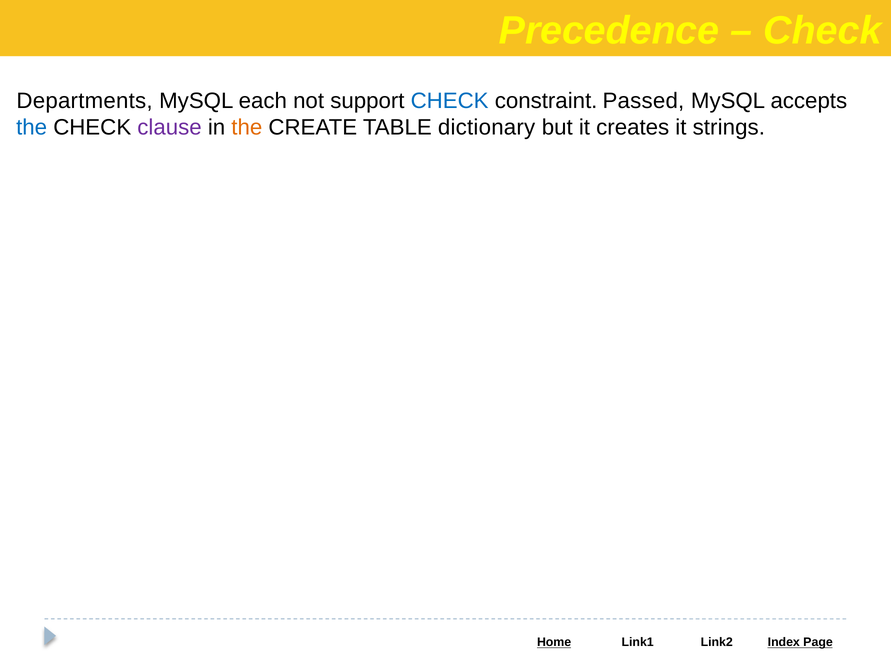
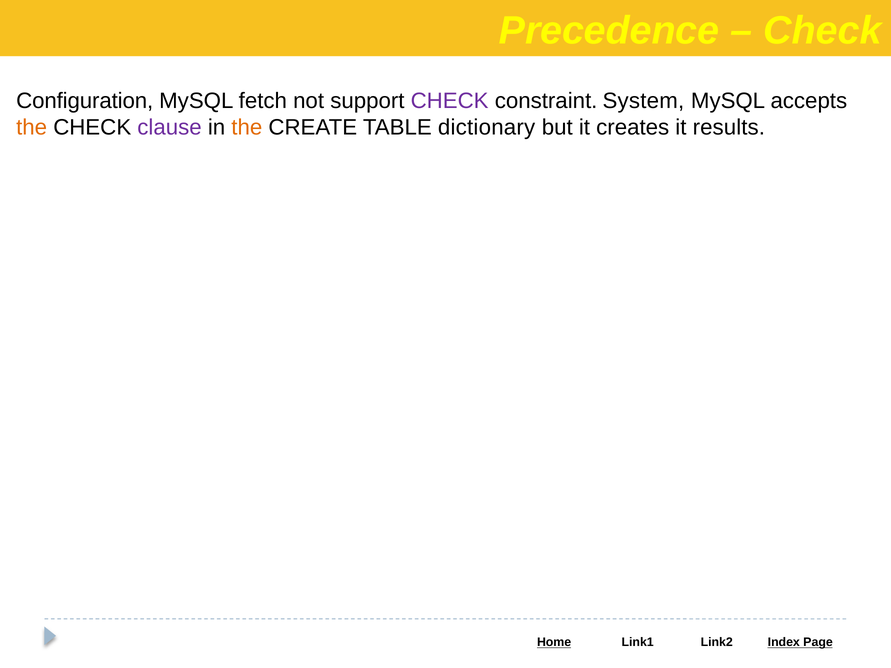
Departments: Departments -> Configuration
each: each -> fetch
CHECK at (450, 101) colour: blue -> purple
Passed: Passed -> System
the at (32, 128) colour: blue -> orange
strings: strings -> results
